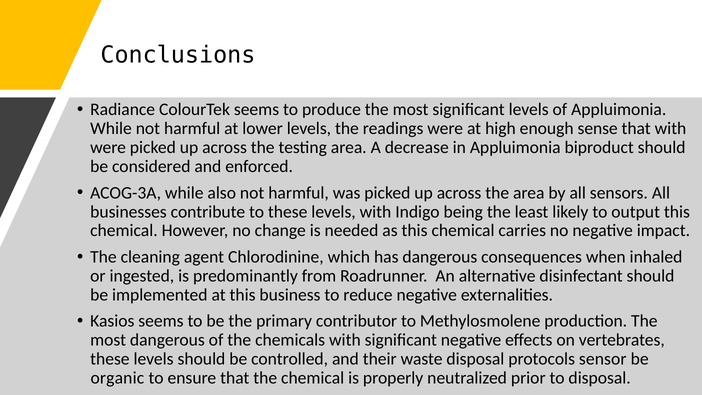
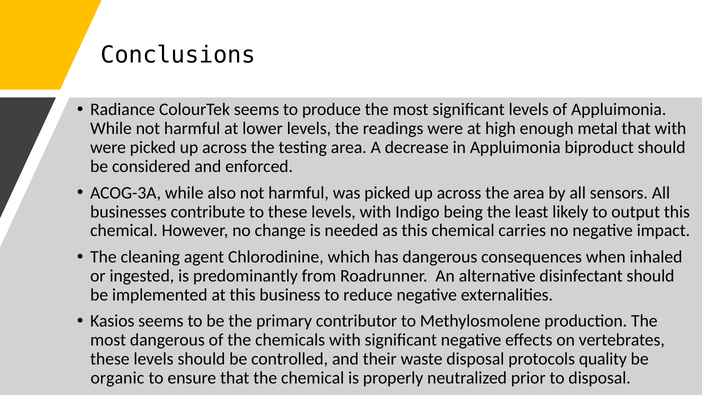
sense: sense -> metal
sensor: sensor -> quality
